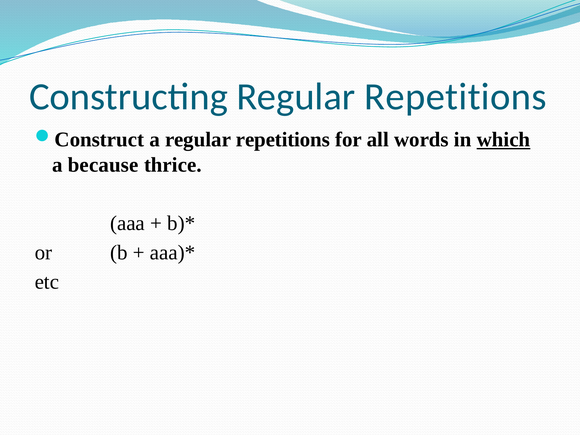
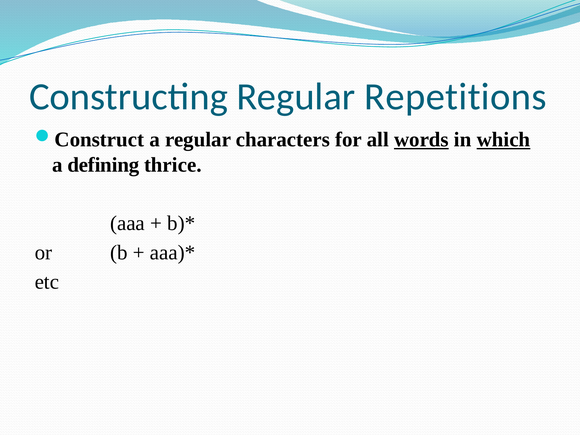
a regular repetitions: repetitions -> characters
words underline: none -> present
because: because -> defining
